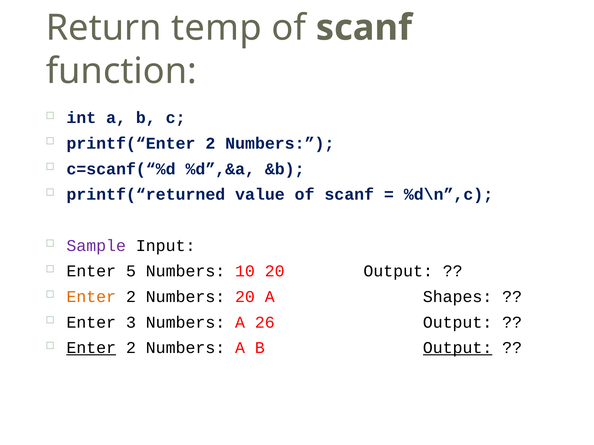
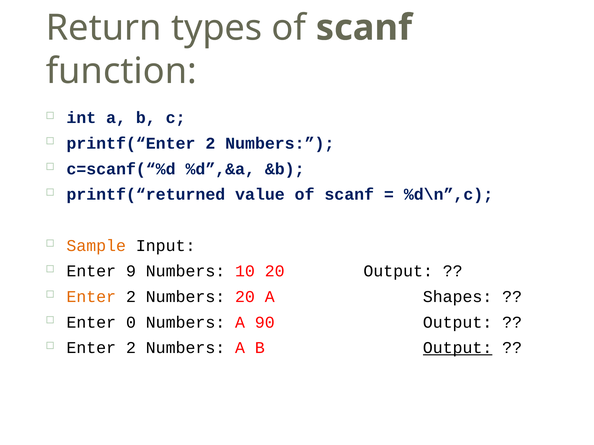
temp: temp -> types
Sample colour: purple -> orange
5: 5 -> 9
3: 3 -> 0
26: 26 -> 90
Enter at (91, 348) underline: present -> none
